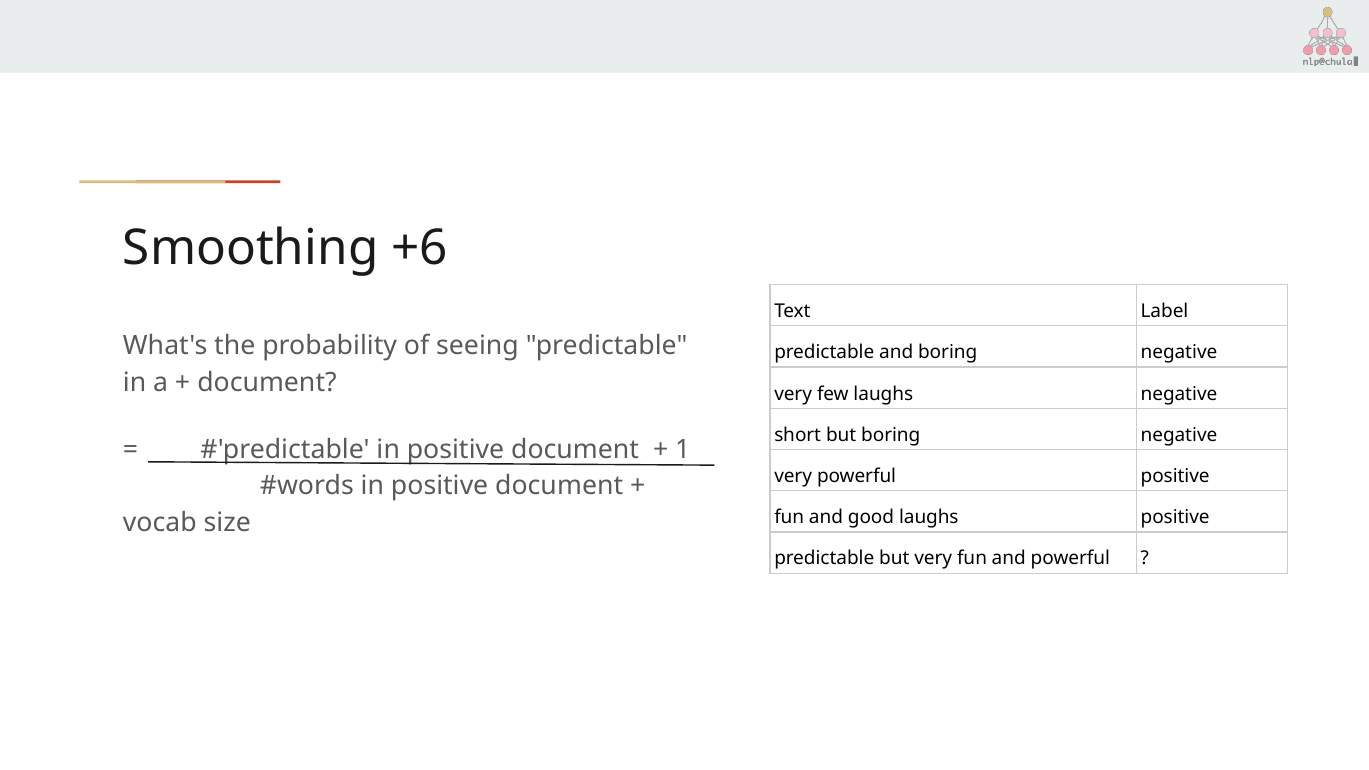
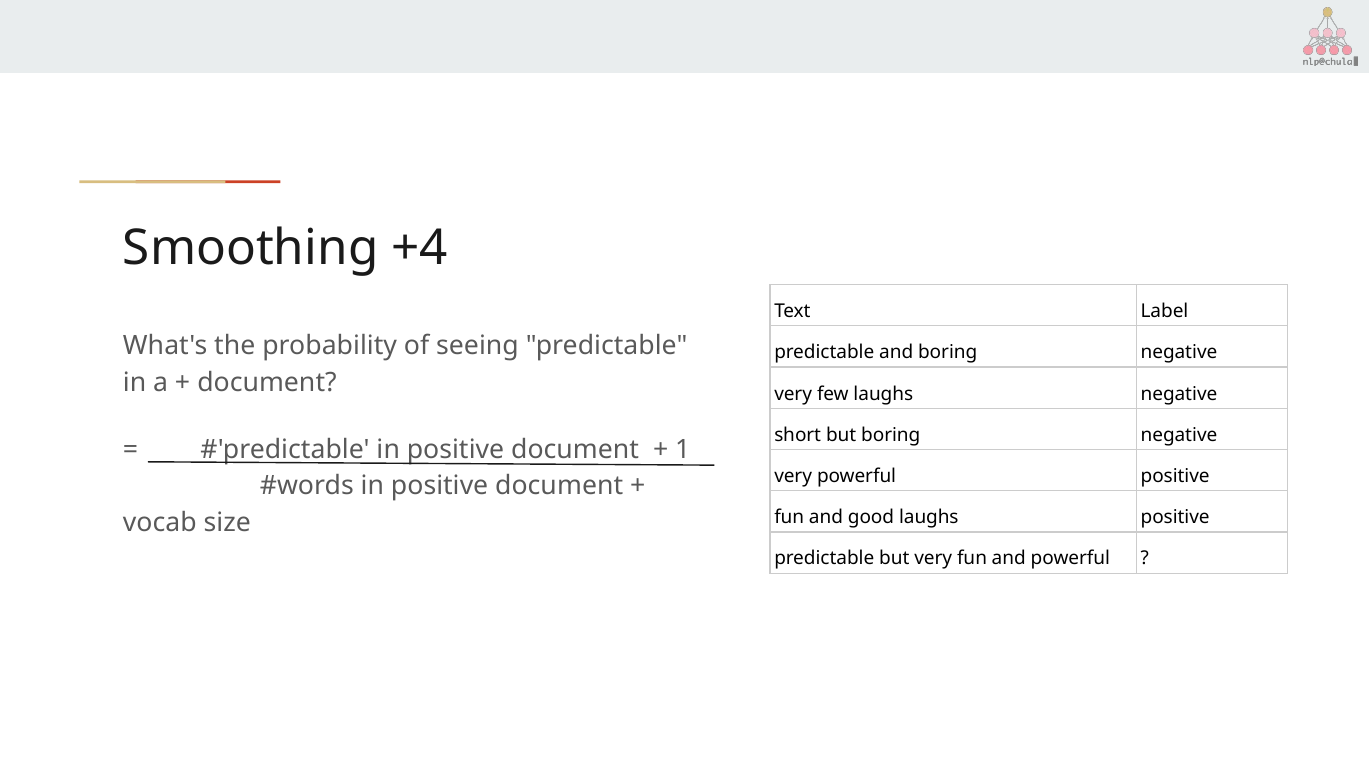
+6: +6 -> +4
